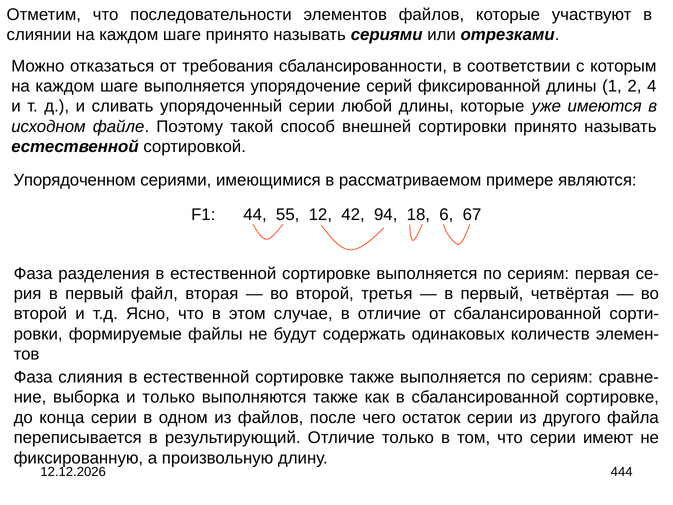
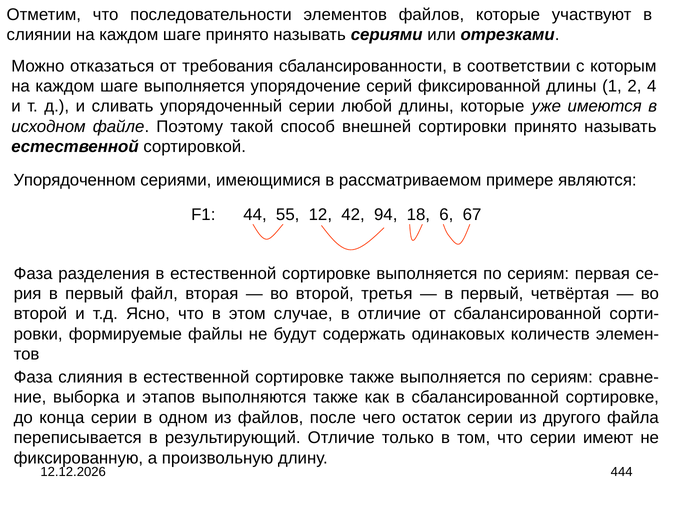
и только: только -> этапов
